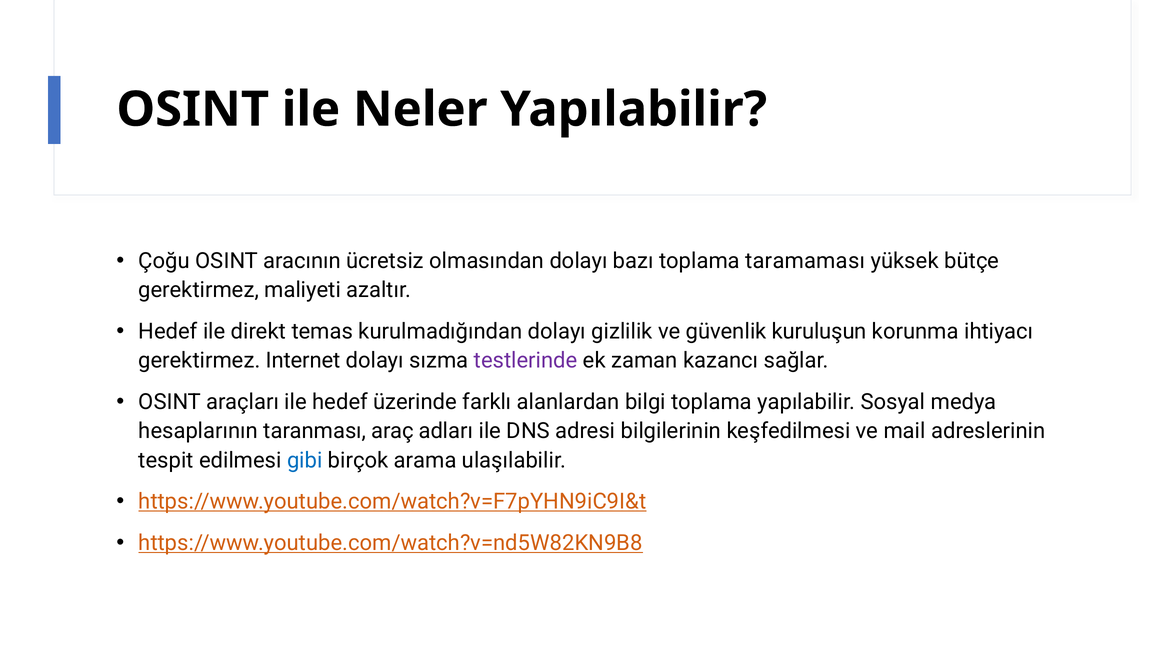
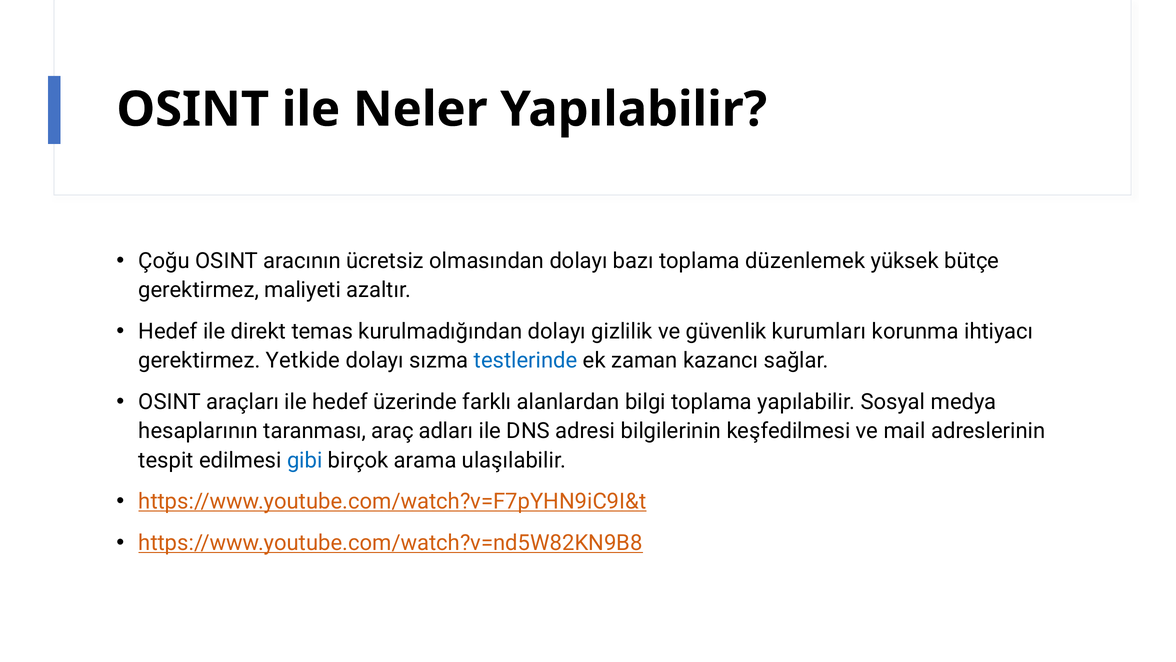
taramaması: taramaması -> düzenlemek
kuruluşun: kuruluşun -> kurumları
Internet: Internet -> Yetkide
testlerinde colour: purple -> blue
